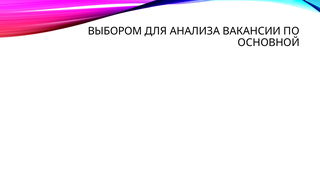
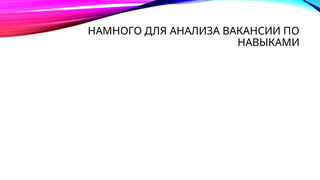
ВЫБОРОМ: ВЫБОРОМ -> НАМНОГО
ОСНОВНОЙ: ОСНОВНОЙ -> НАВЫКАМИ
